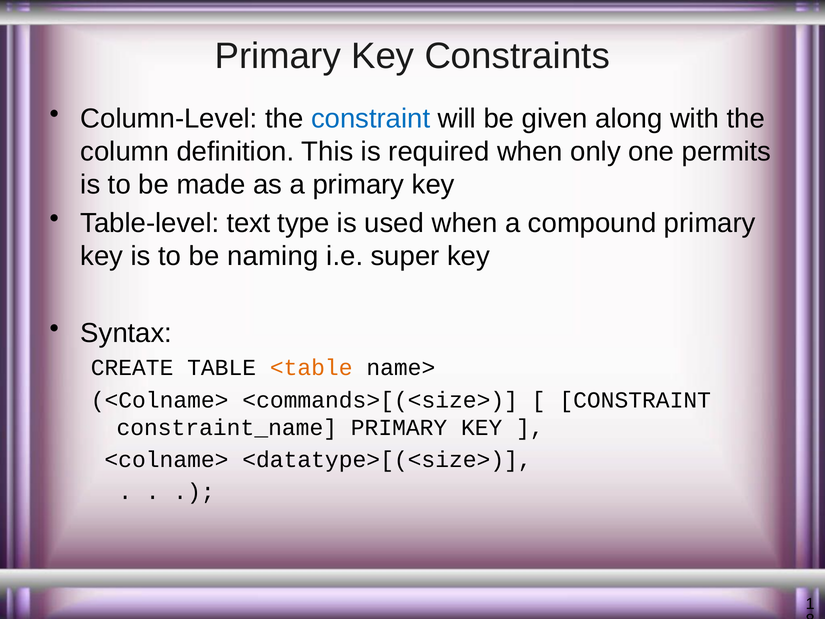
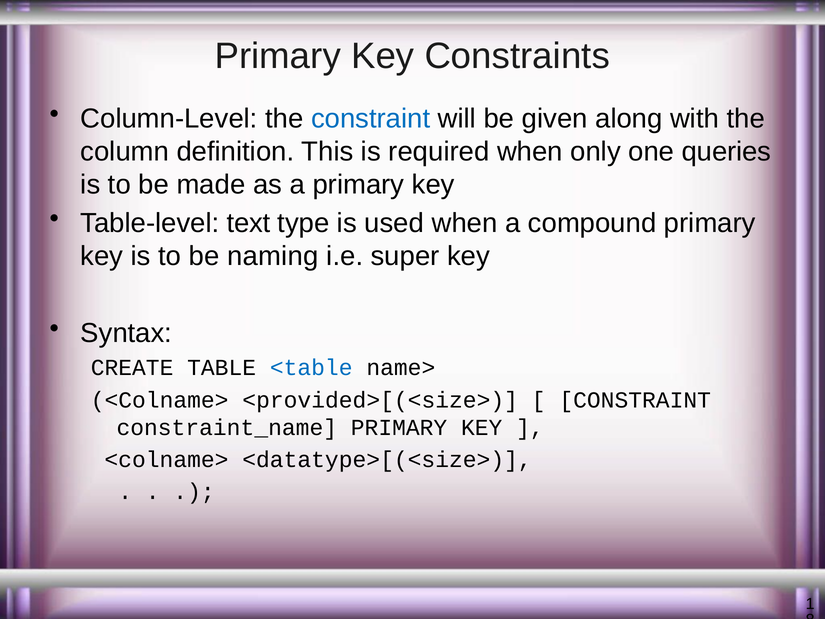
permits: permits -> queries
<table colour: orange -> blue
<commands>[(<size>: <commands>[(<size> -> <provided>[(<size>
